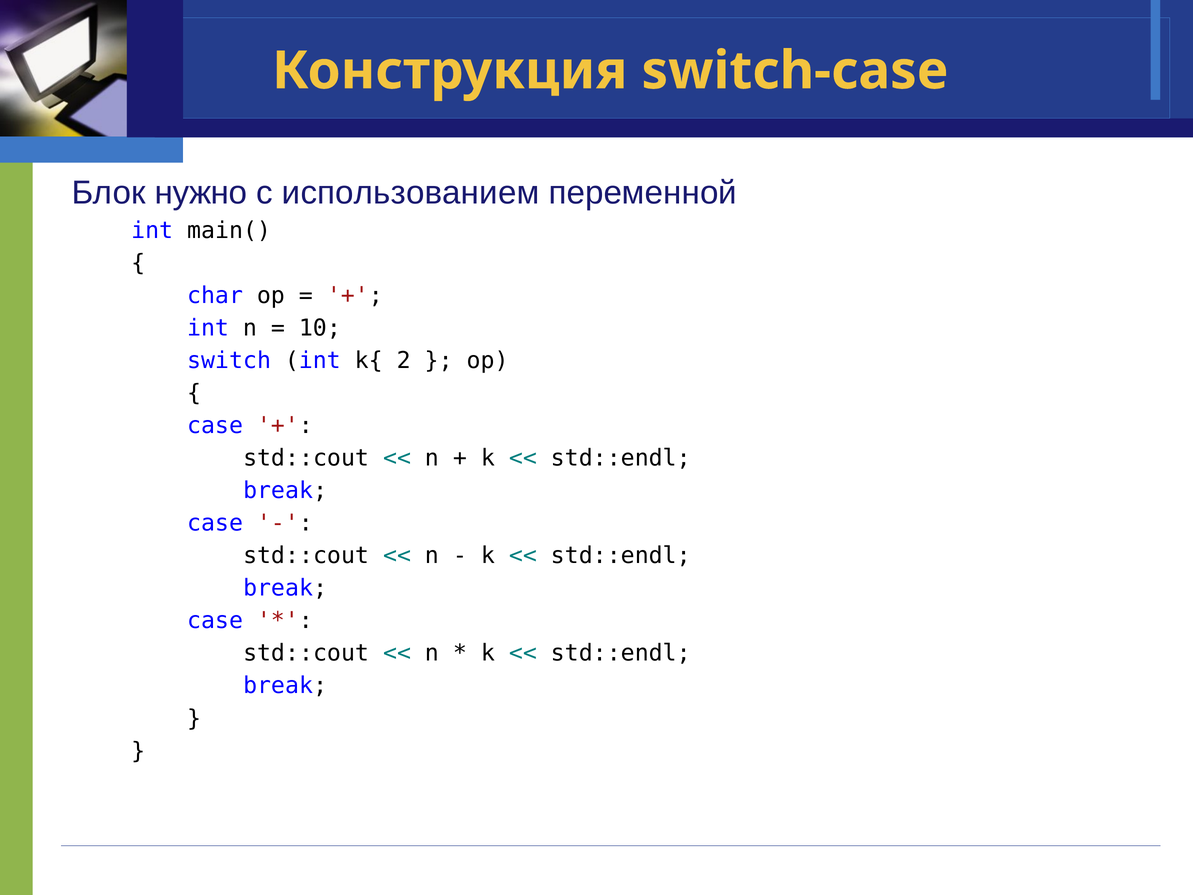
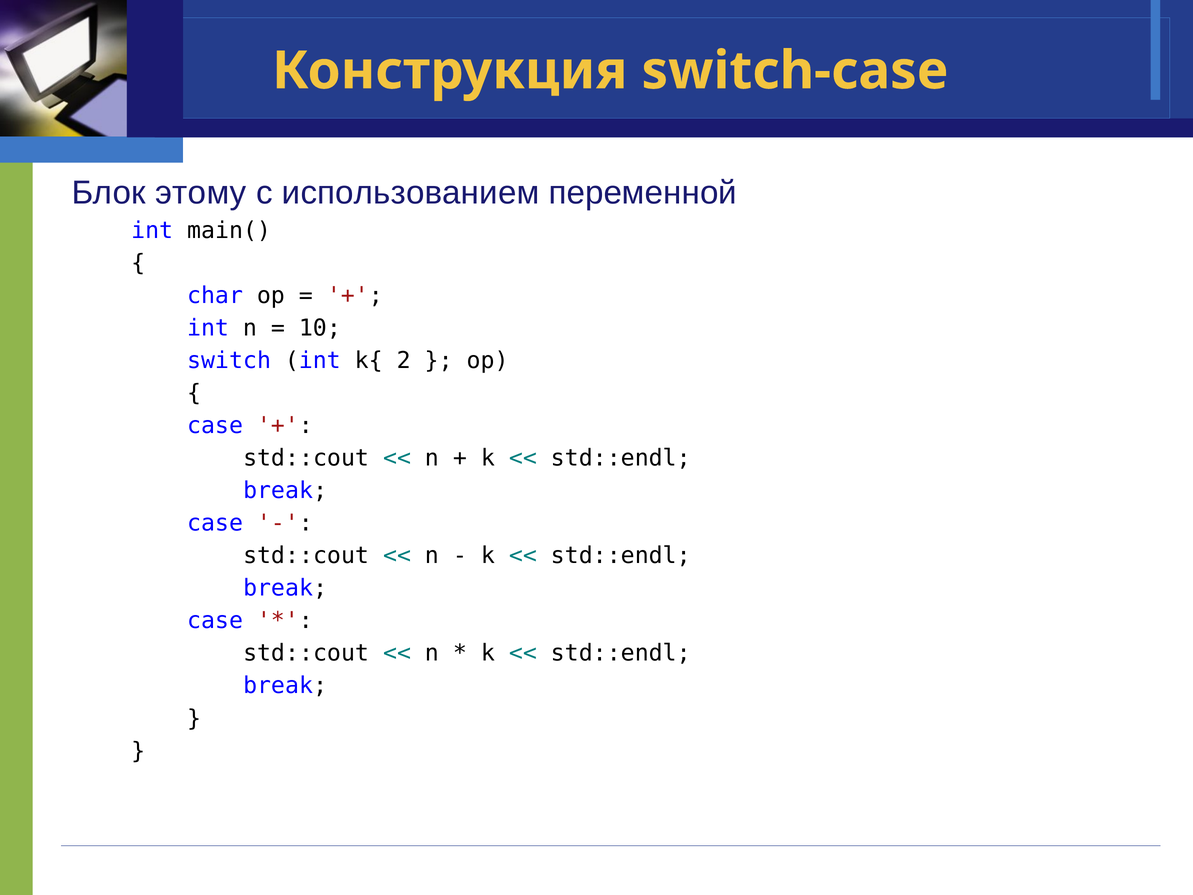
нужно: нужно -> этому
